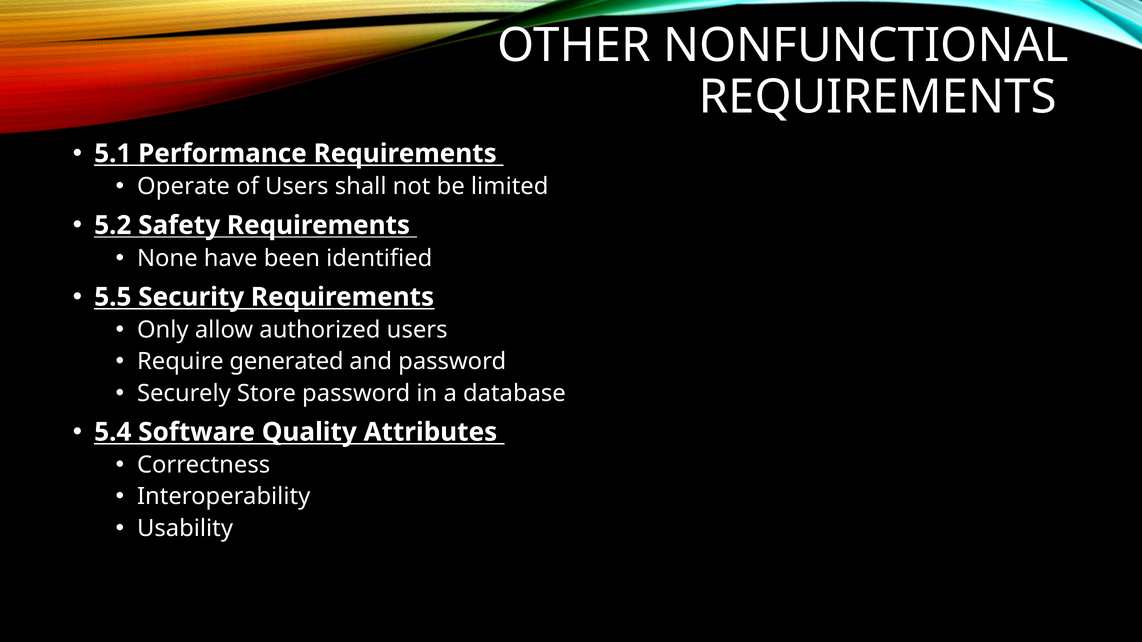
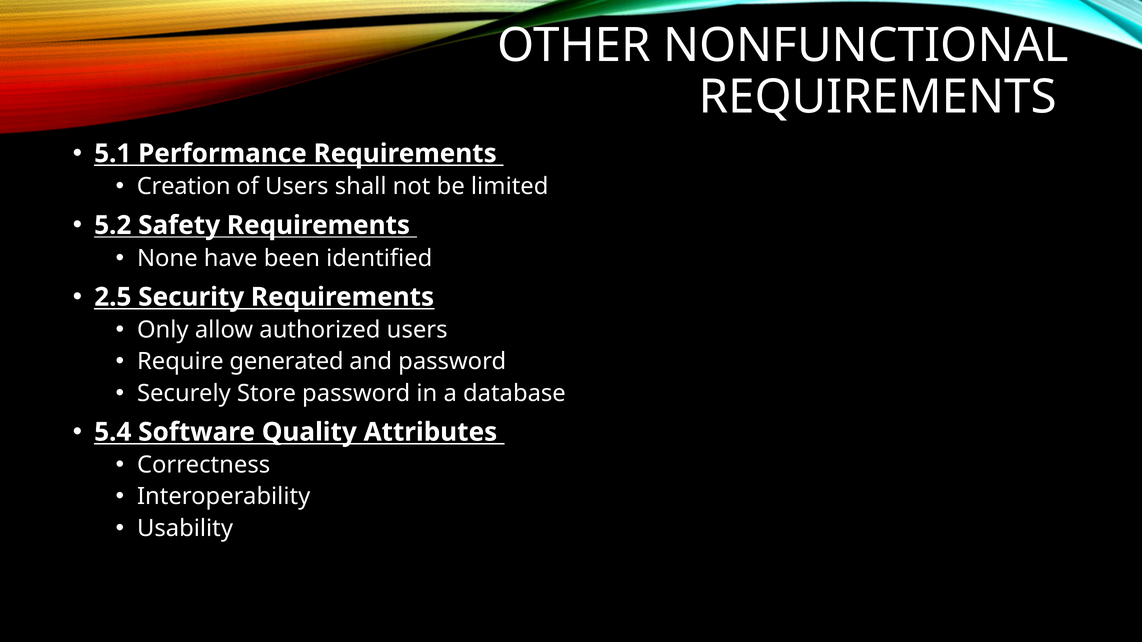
Operate: Operate -> Creation
5.5: 5.5 -> 2.5
